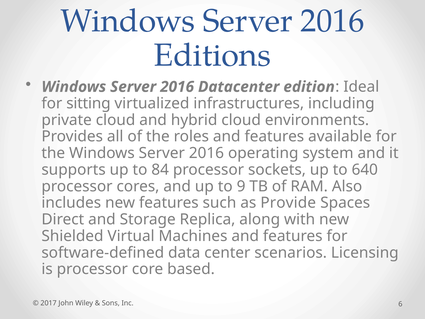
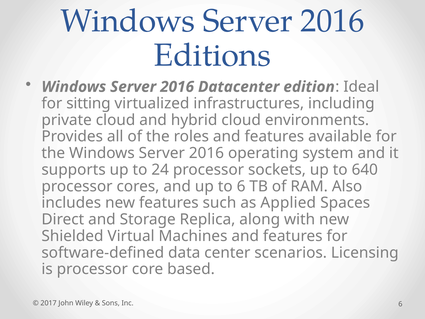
84: 84 -> 24
to 9: 9 -> 6
Provide: Provide -> Applied
